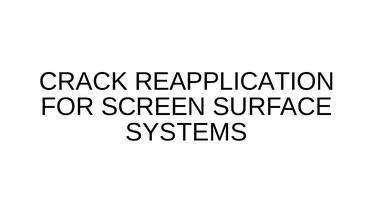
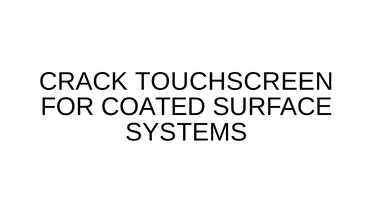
REAPPLICATION: REAPPLICATION -> TOUCHSCREEN
SCREEN: SCREEN -> COATED
